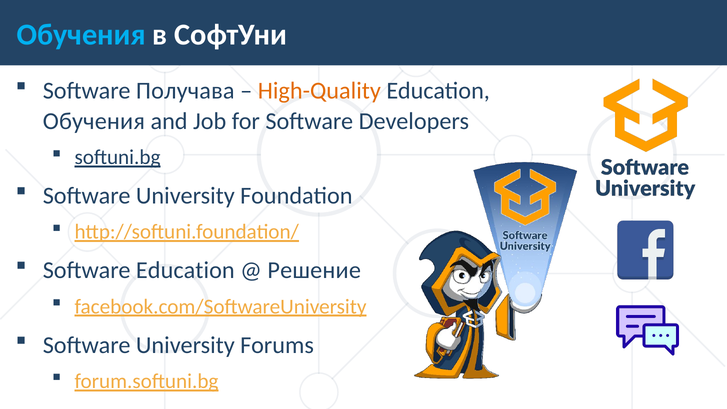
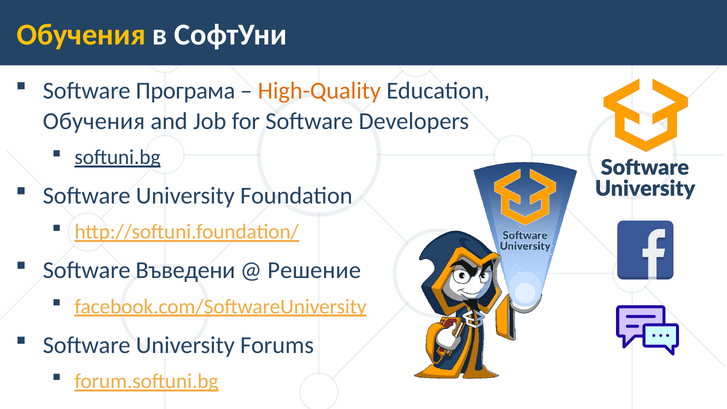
Обучения at (81, 35) colour: light blue -> yellow
Получава: Получава -> Програма
Software Education: Education -> Въведени
